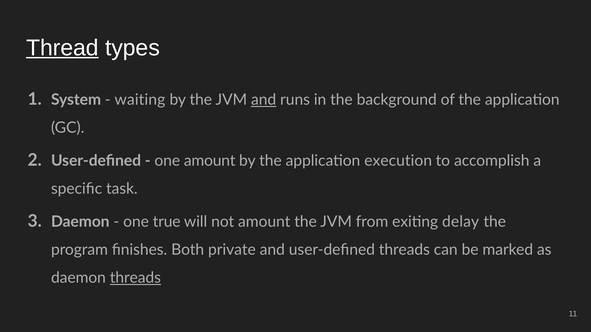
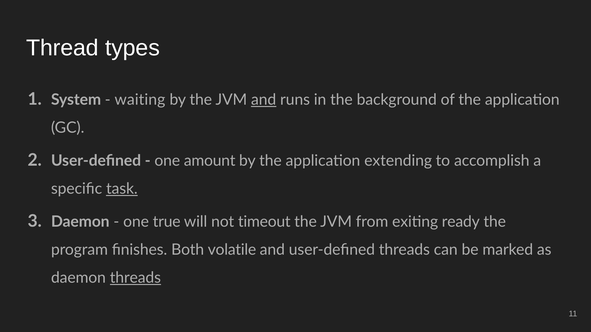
Thread underline: present -> none
execution: execution -> extending
task underline: none -> present
not amount: amount -> timeout
delay: delay -> ready
private: private -> volatile
